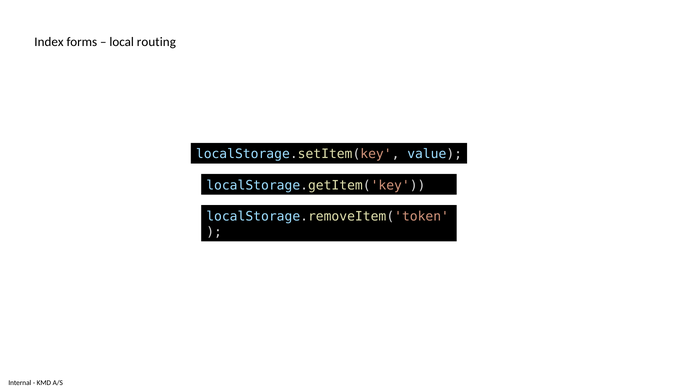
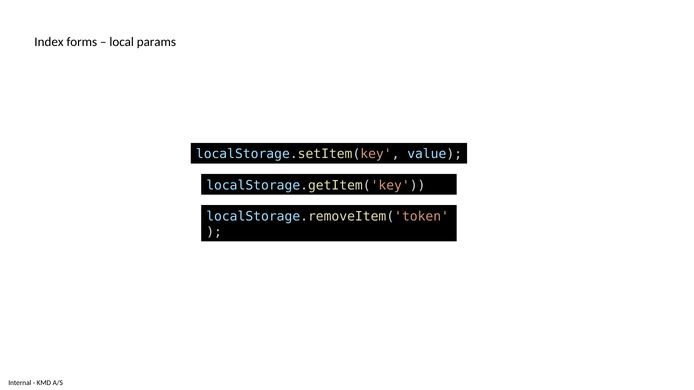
routing: routing -> params
